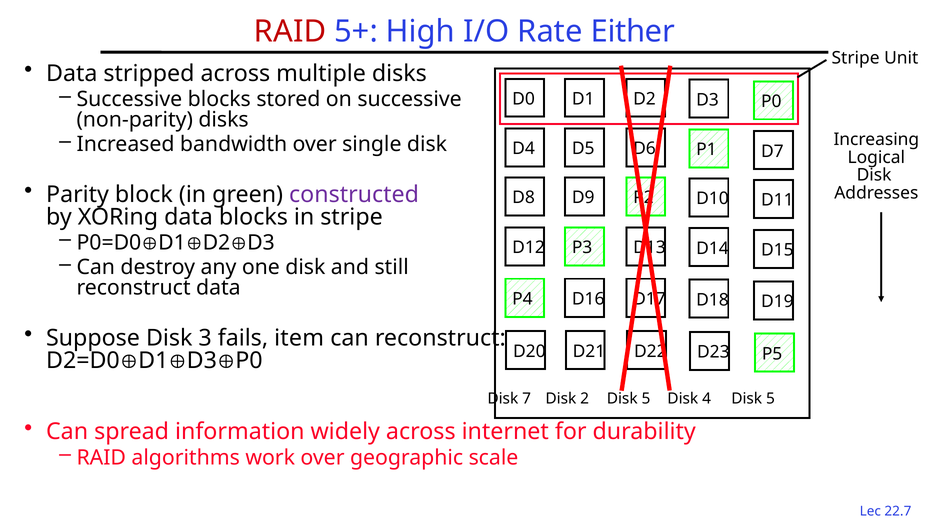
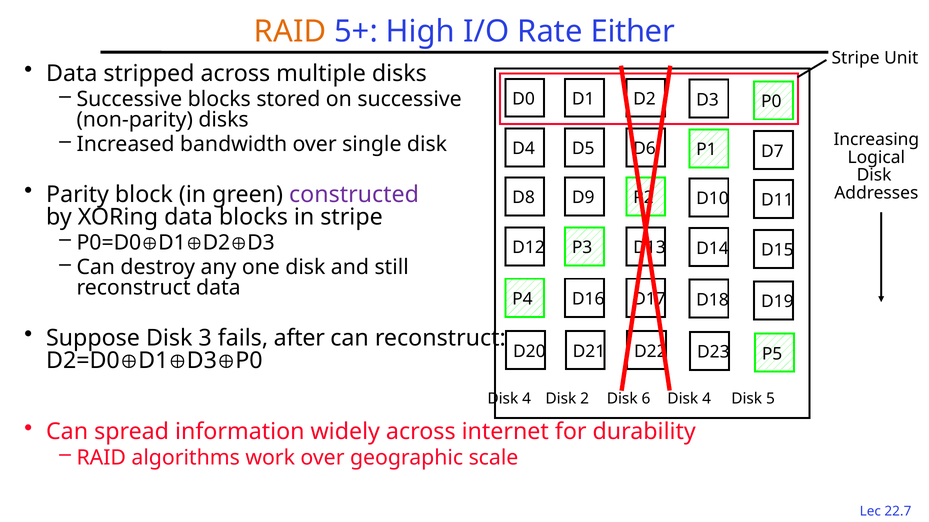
RAID at (290, 32) colour: red -> orange
item: item -> after
7 at (527, 399): 7 -> 4
2 Disk 5: 5 -> 6
